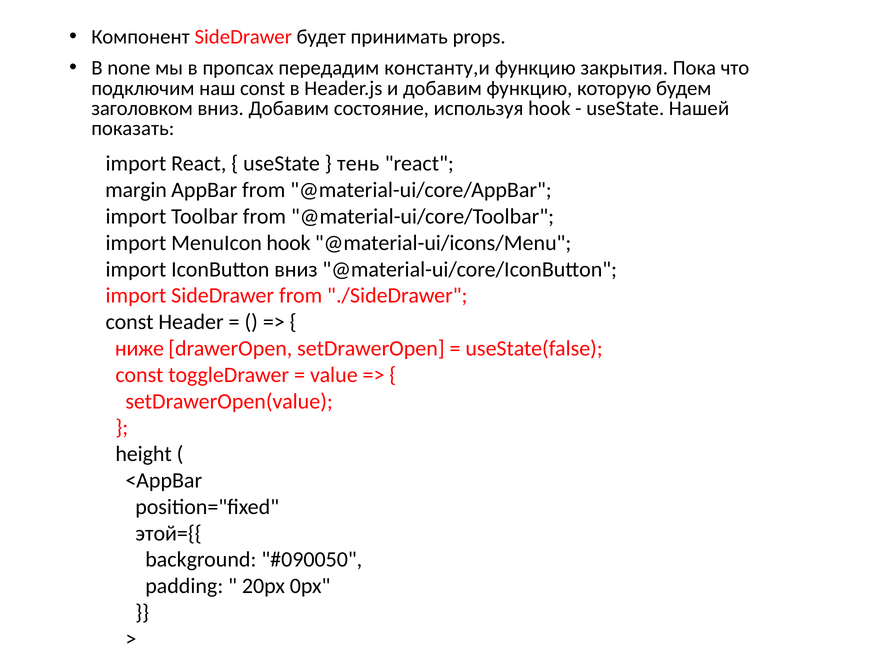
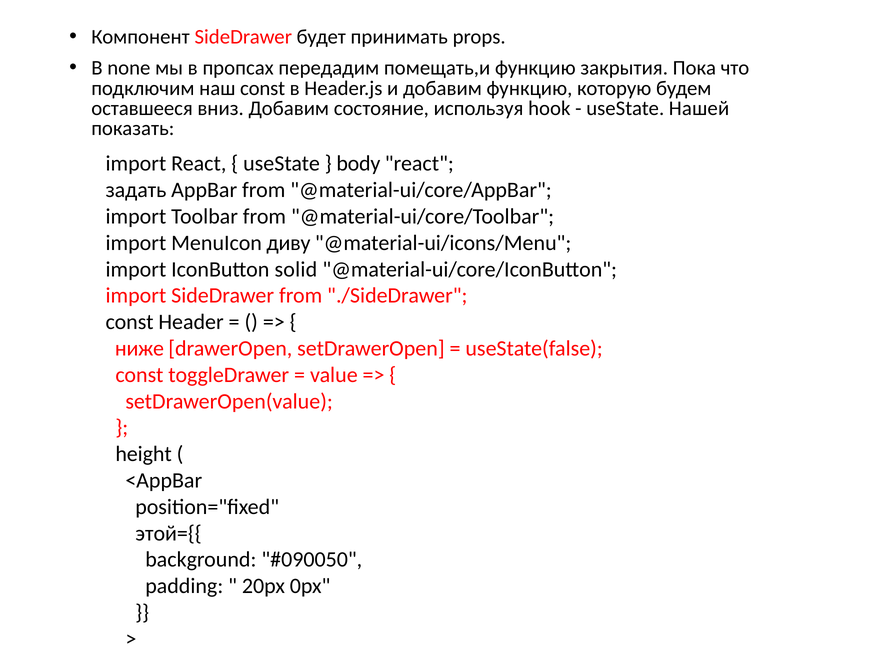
константу,и: константу,и -> помещать,и
заголовком: заголовком -> оставшееся
тень: тень -> body
margin: margin -> задать
MenuIcon hook: hook -> диву
IconButton вниз: вниз -> solid
